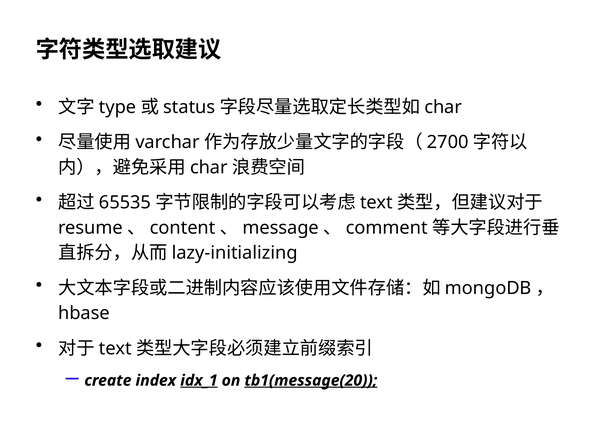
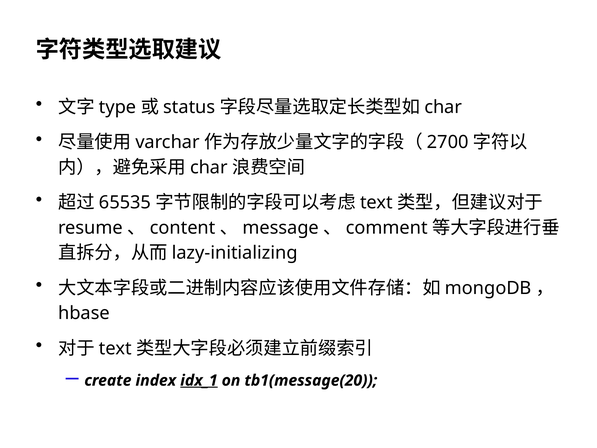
tb1(message(20 underline: present -> none
